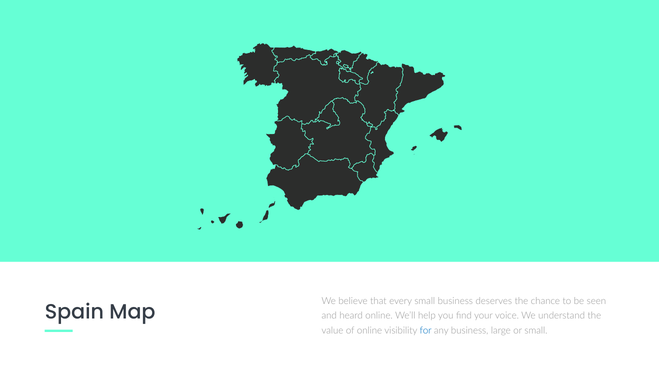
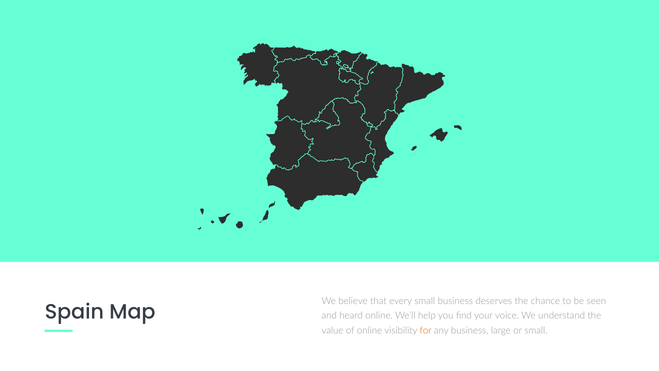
for colour: blue -> orange
